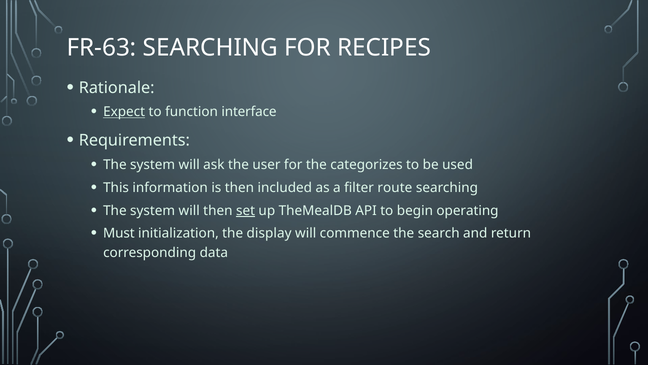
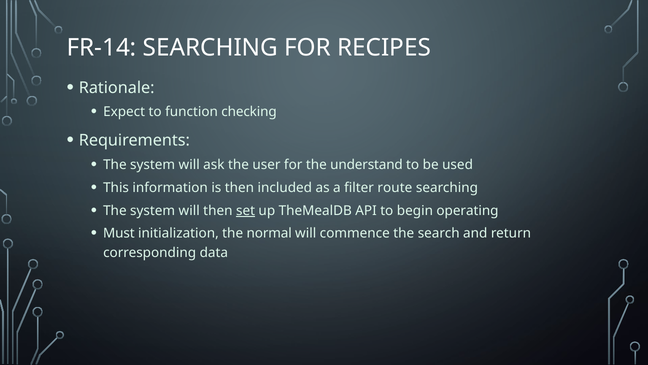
FR-63: FR-63 -> FR-14
Expect underline: present -> none
interface: interface -> checking
categorizes: categorizes -> understand
display: display -> normal
